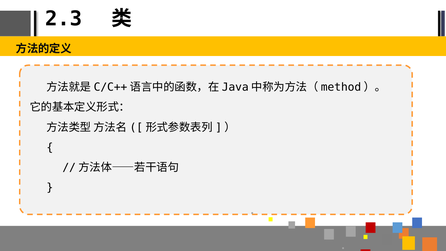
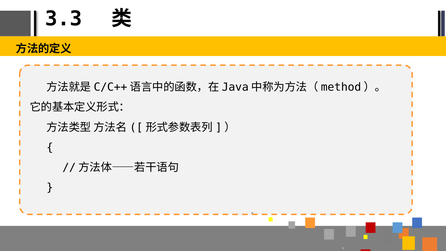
2.3: 2.3 -> 3.3
